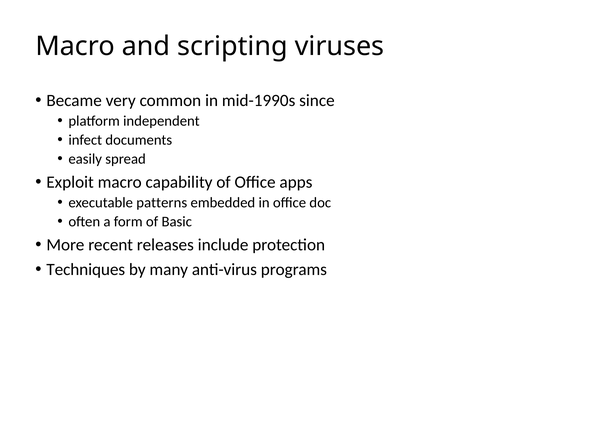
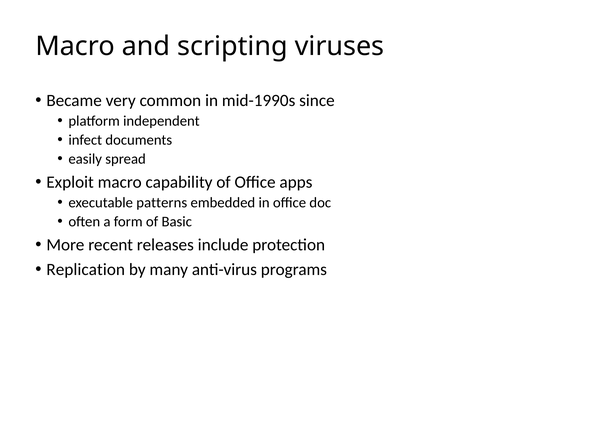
Techniques: Techniques -> Replication
